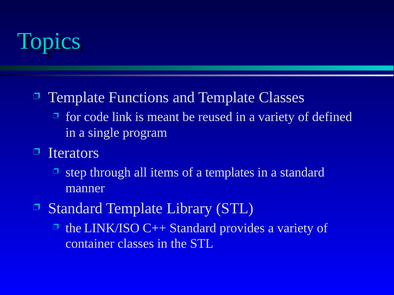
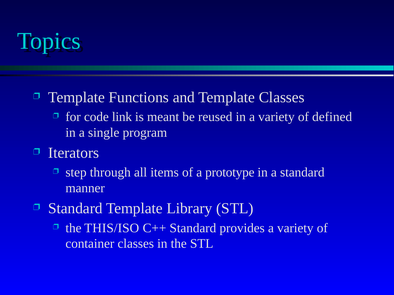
templates: templates -> prototype
LINK/ISO: LINK/ISO -> THIS/ISO
